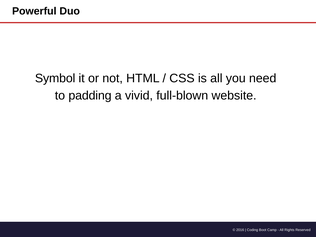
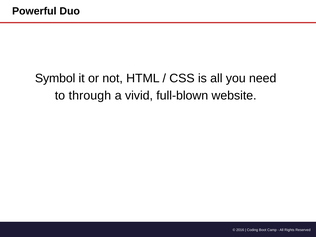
padding: padding -> through
